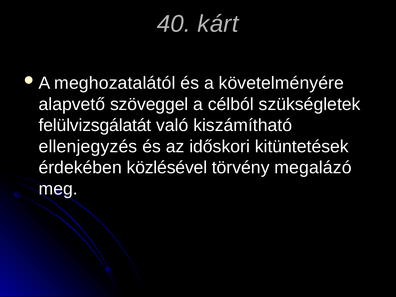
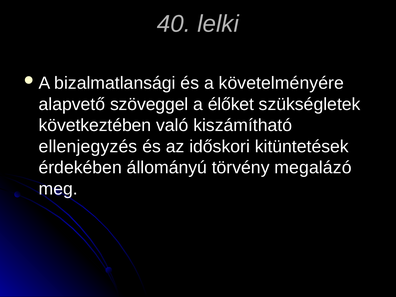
kárt: kárt -> lelki
meghozatalától: meghozatalától -> bizalmatlansági
célból: célból -> élőket
felülvizsgálatát: felülvizsgálatát -> következtében
közlésével: közlésével -> állományú
